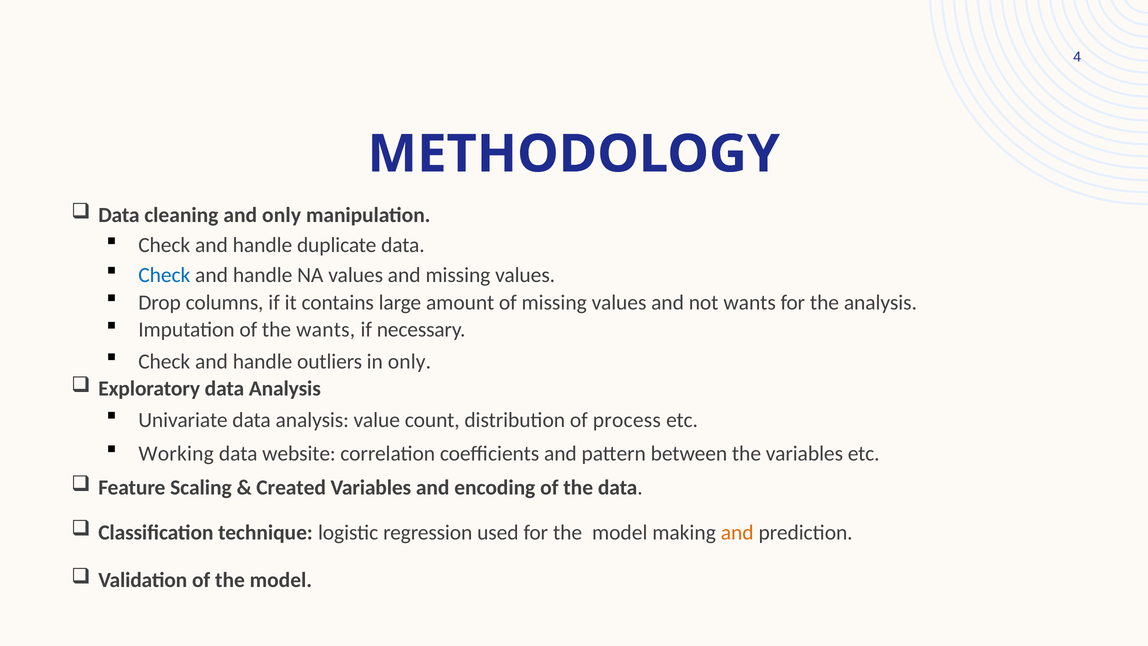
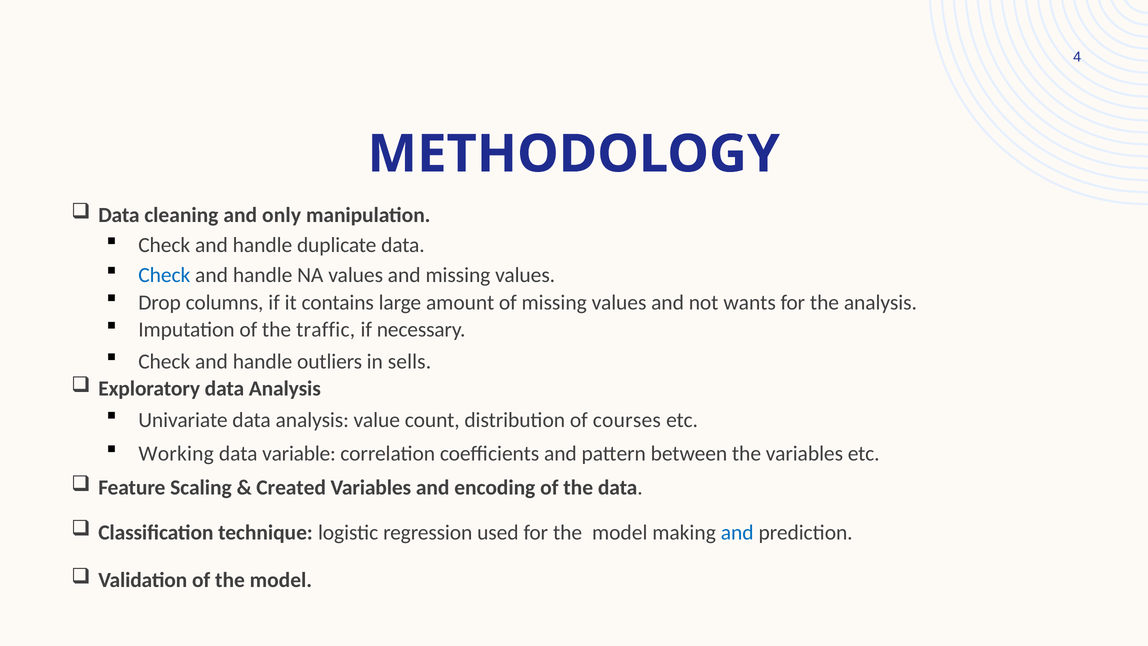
the wants: wants -> traffic
in only: only -> sells
process: process -> courses
website: website -> variable
and at (737, 532) colour: orange -> blue
